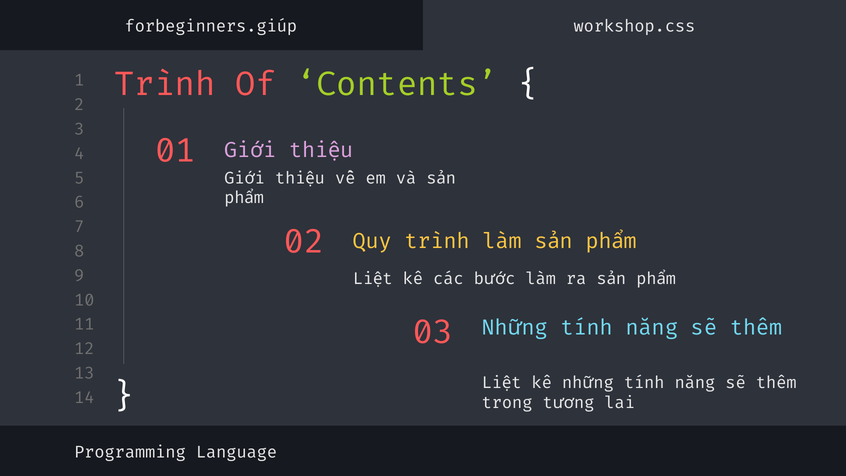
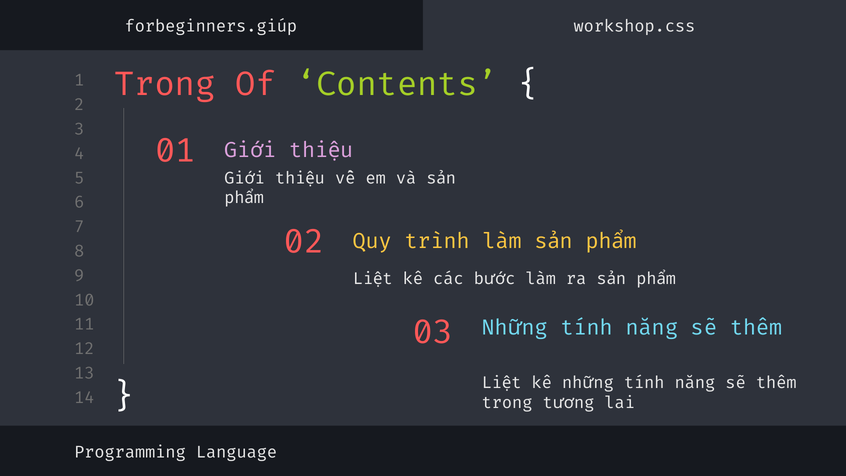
Trình at (165, 84): Trình -> Trong
